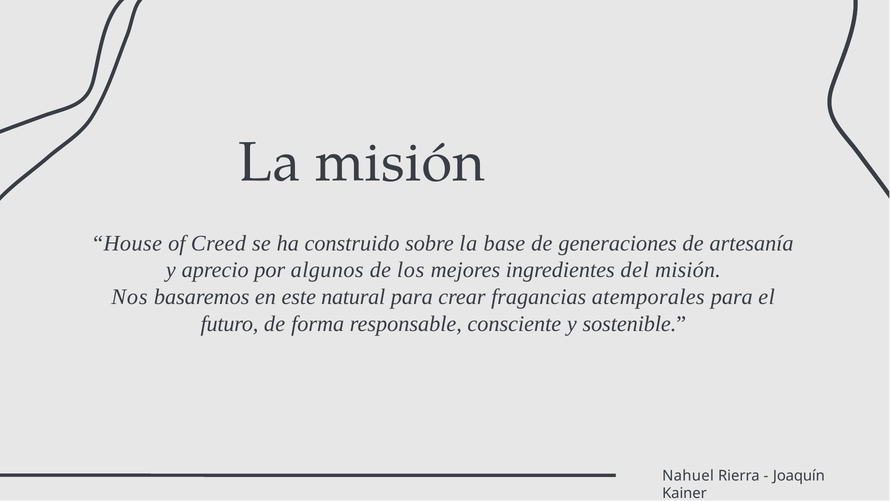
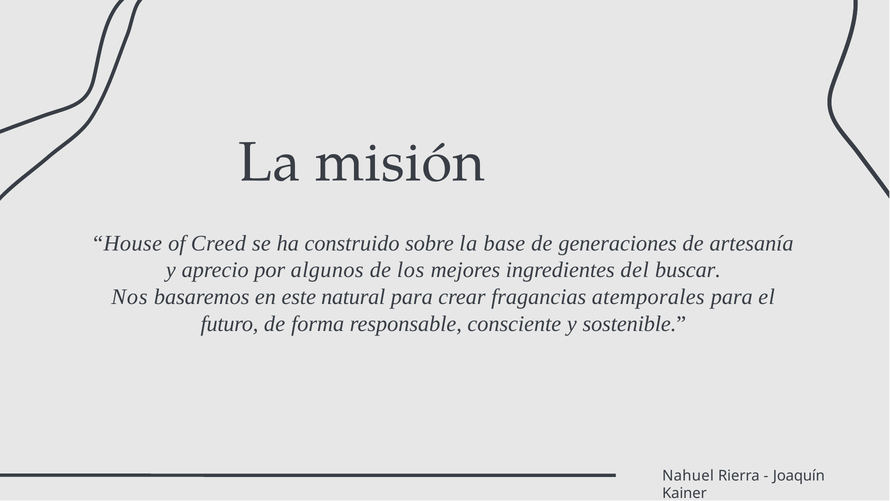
del misión: misión -> buscar
